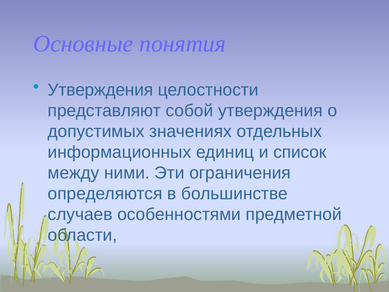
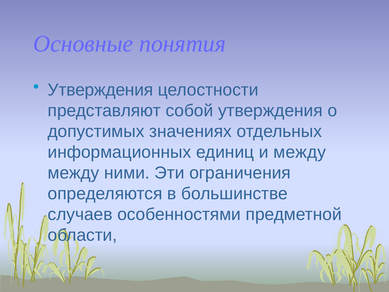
и список: список -> между
